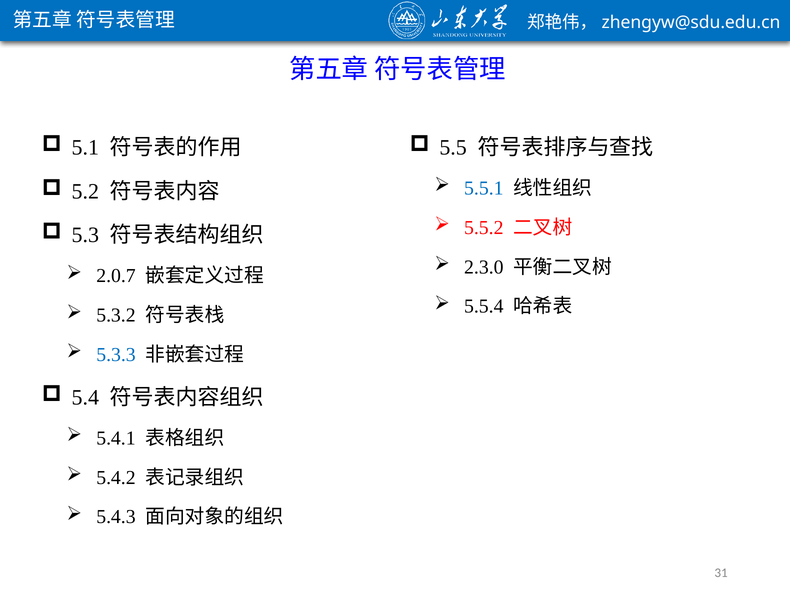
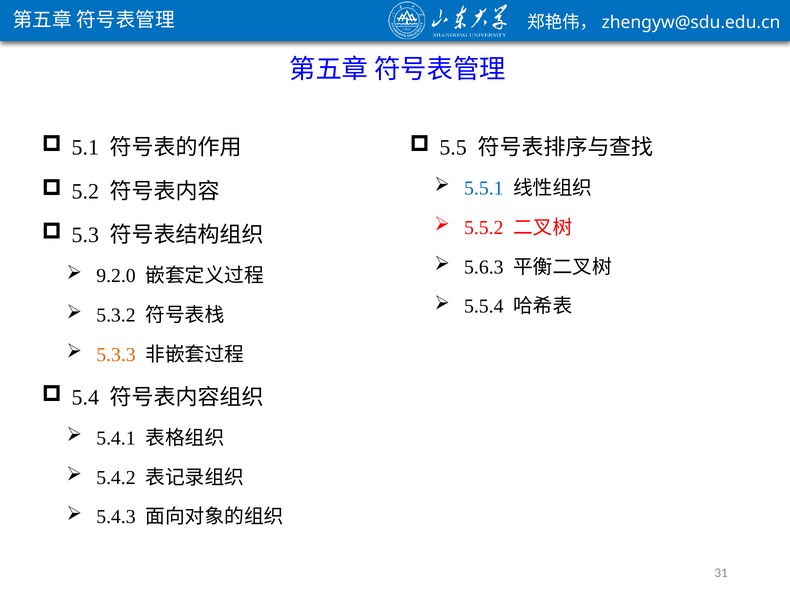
2.3.0: 2.3.0 -> 5.6.3
2.0.7: 2.0.7 -> 9.2.0
5.3.3 colour: blue -> orange
